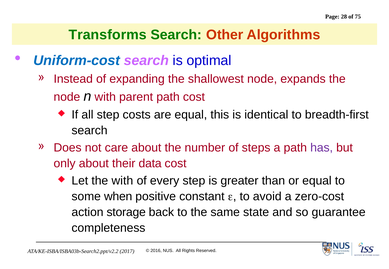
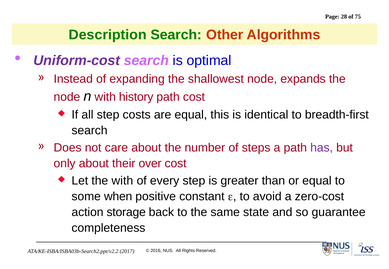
Transforms: Transforms -> Description
Uniform-cost colour: blue -> purple
parent: parent -> history
data: data -> over
